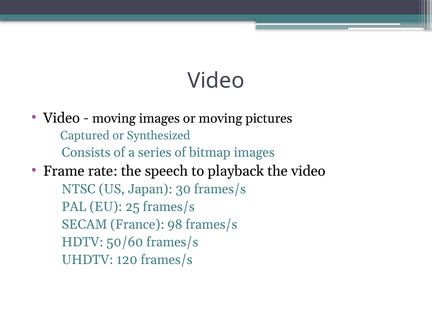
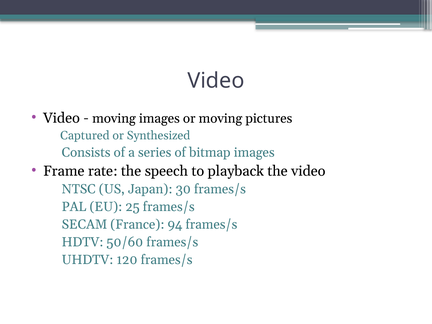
98: 98 -> 94
